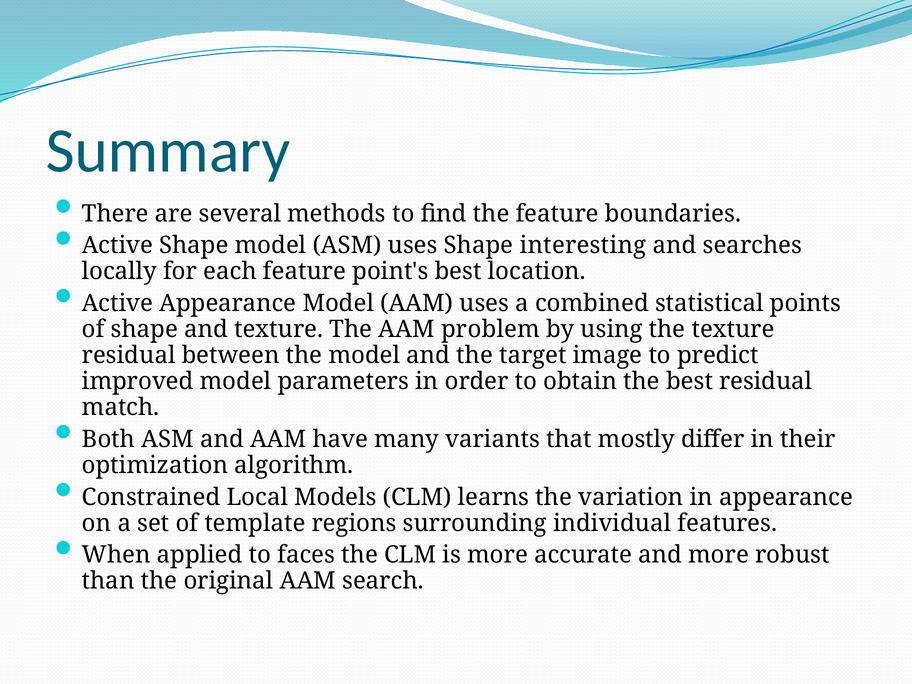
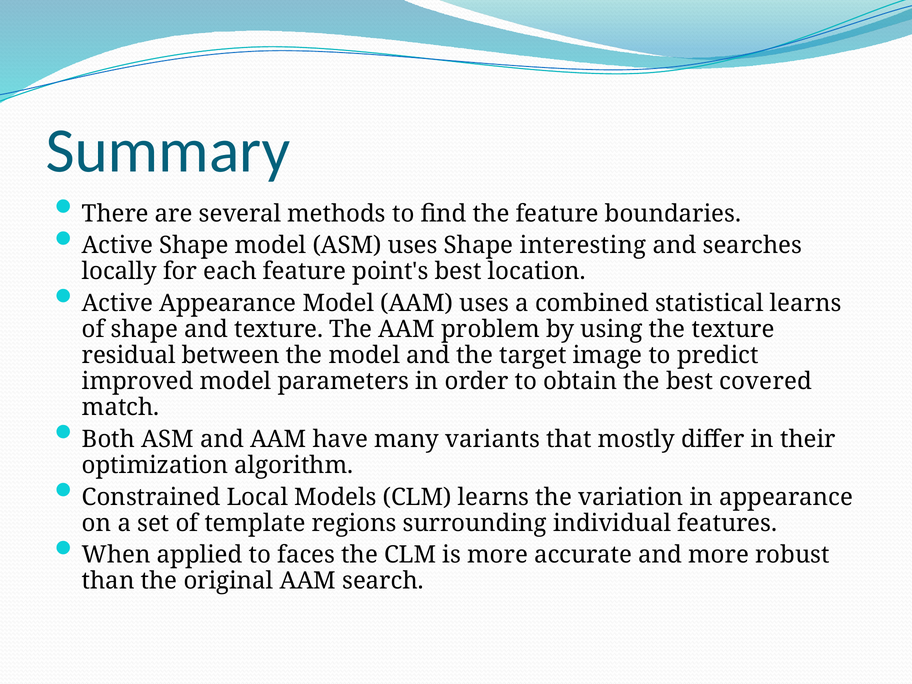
statistical points: points -> learns
best residual: residual -> covered
